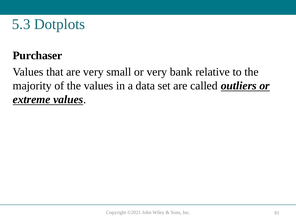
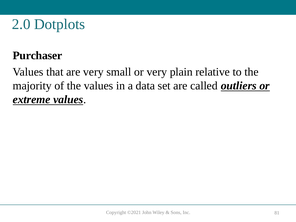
5.3: 5.3 -> 2.0
bank: bank -> plain
